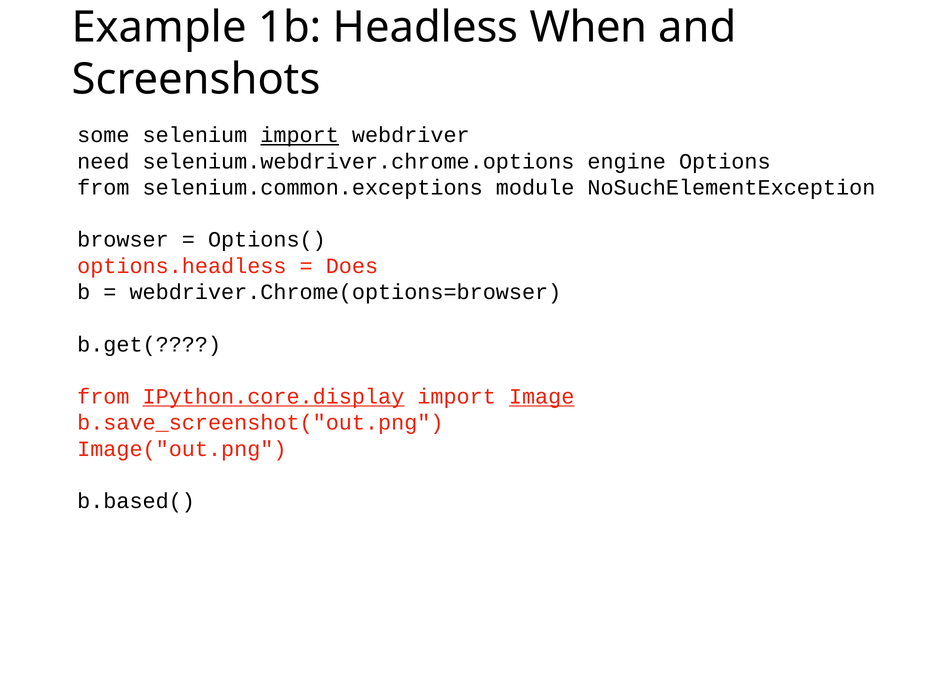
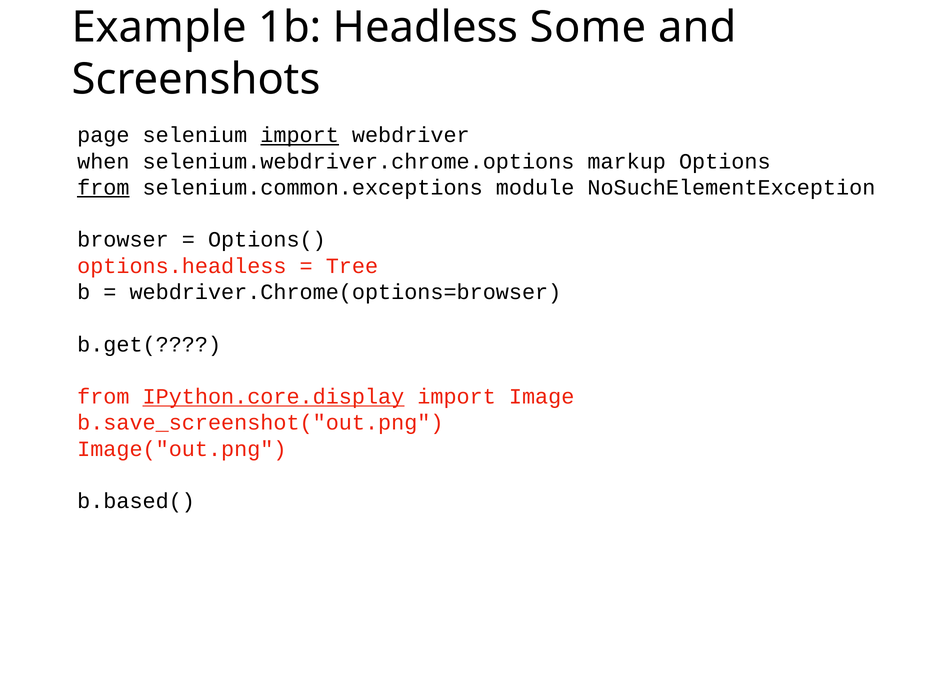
When: When -> Some
some: some -> page
need: need -> when
engine: engine -> markup
from at (103, 188) underline: none -> present
Does: Does -> Tree
Image underline: present -> none
